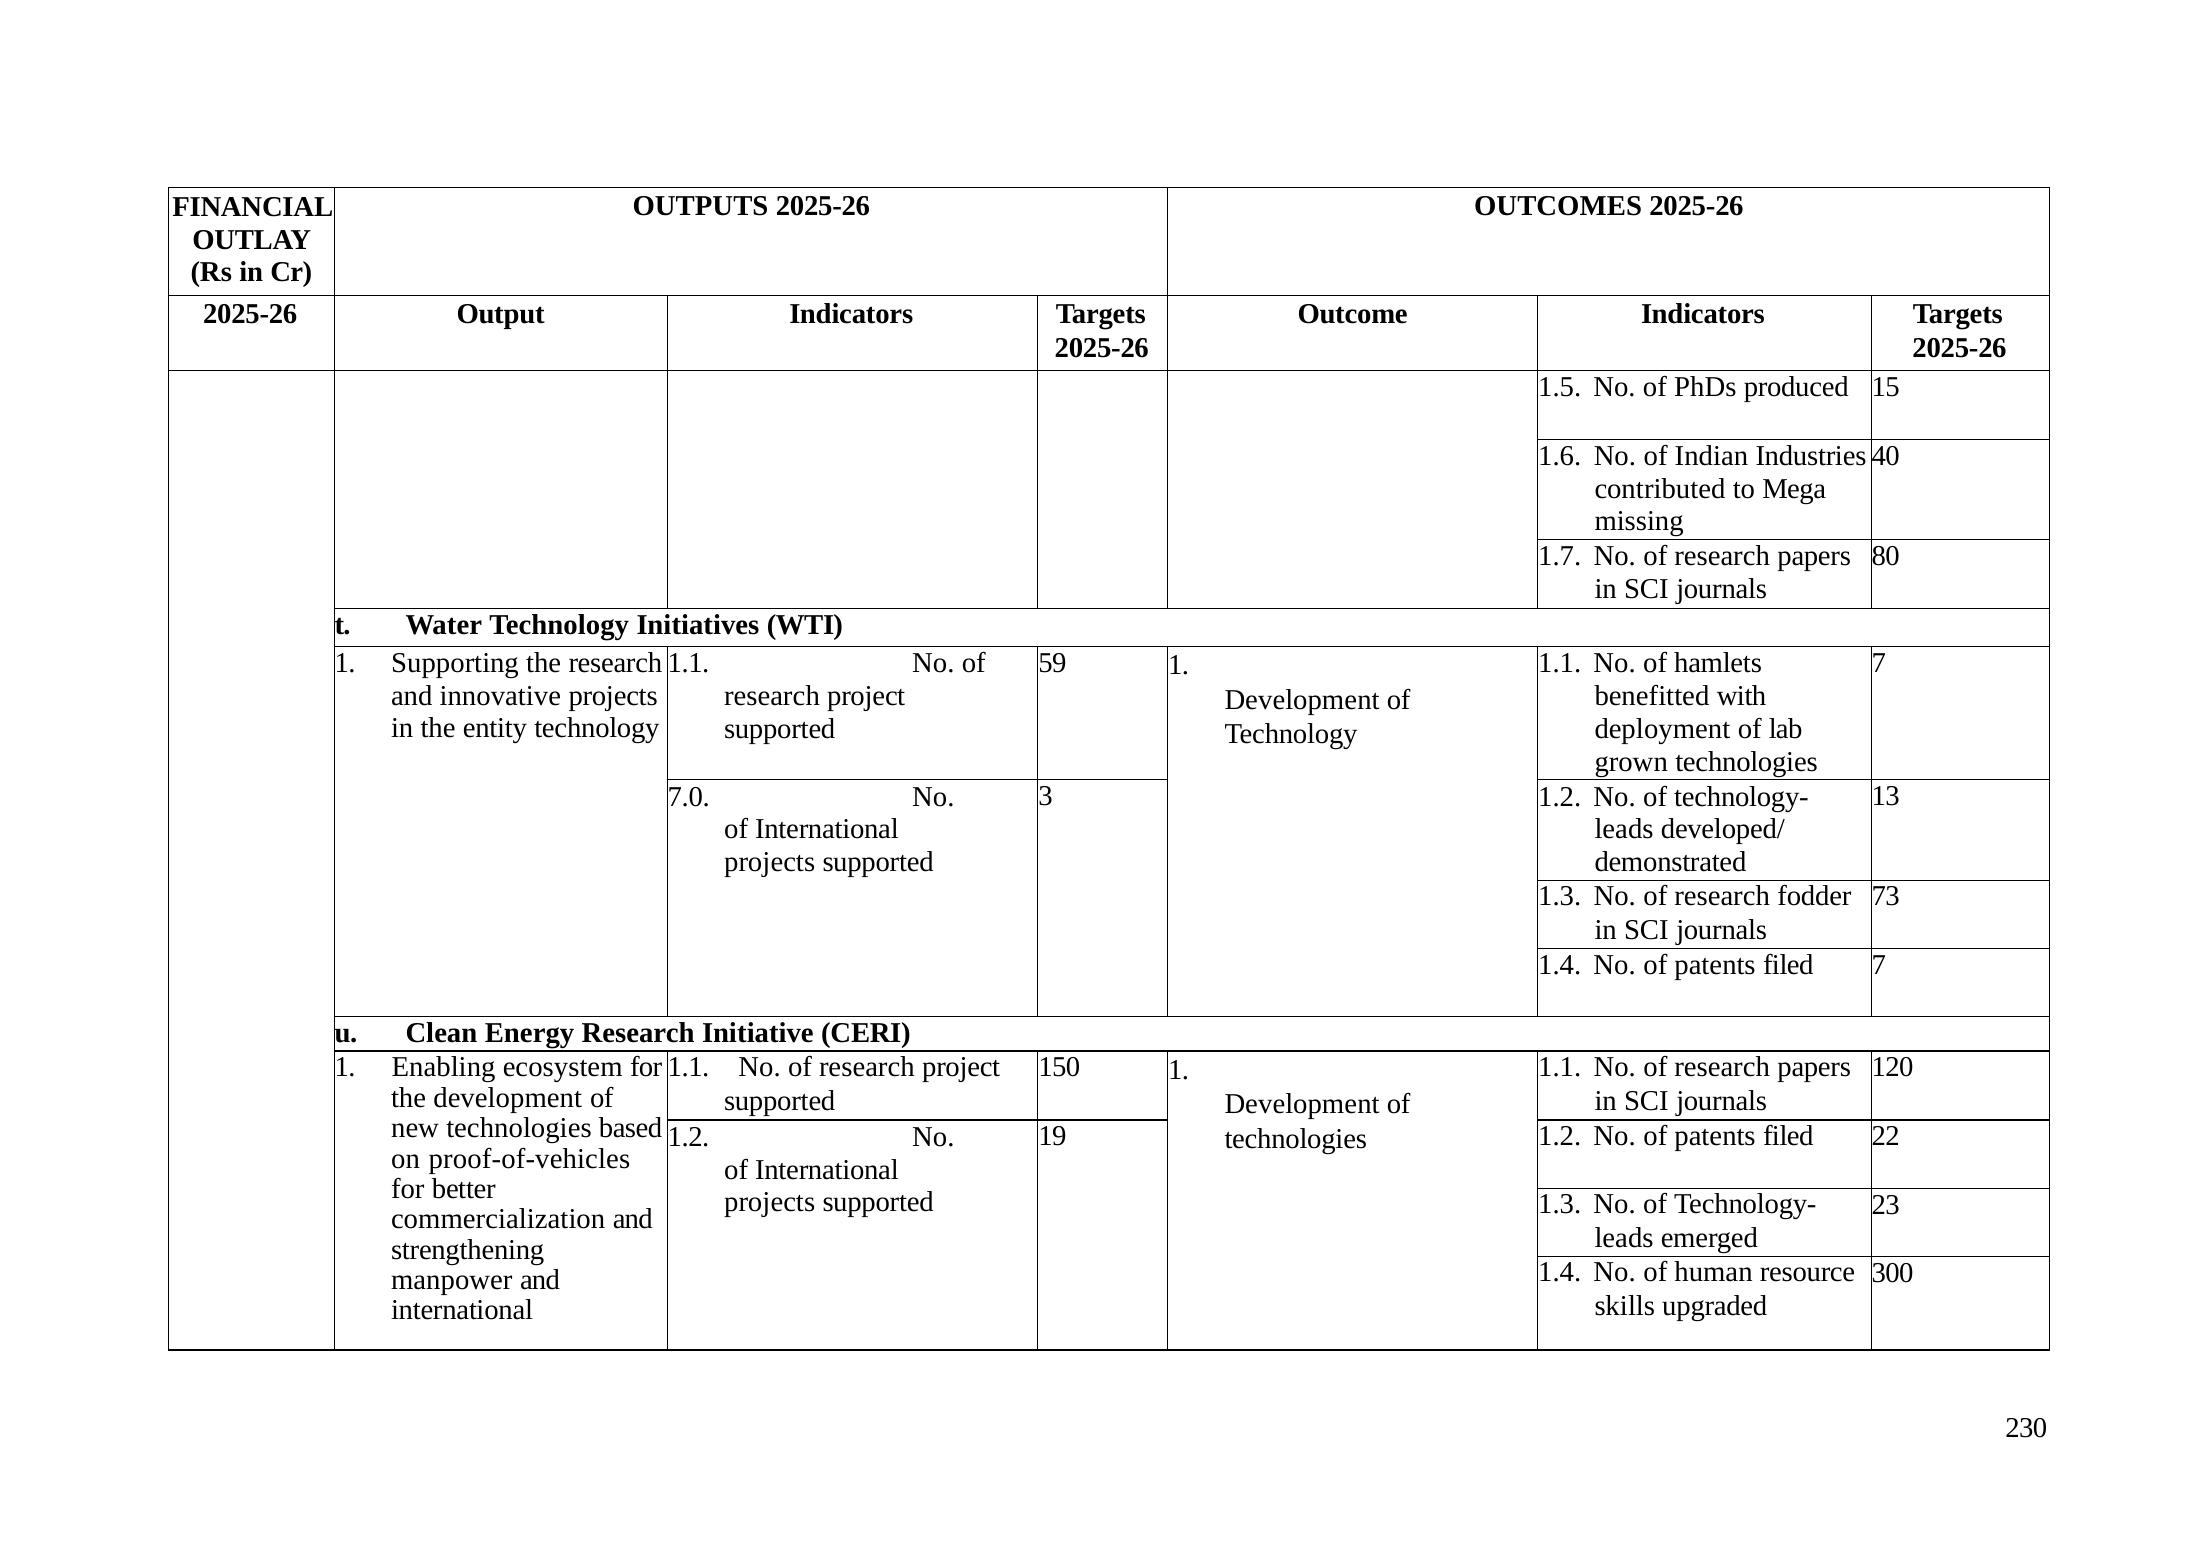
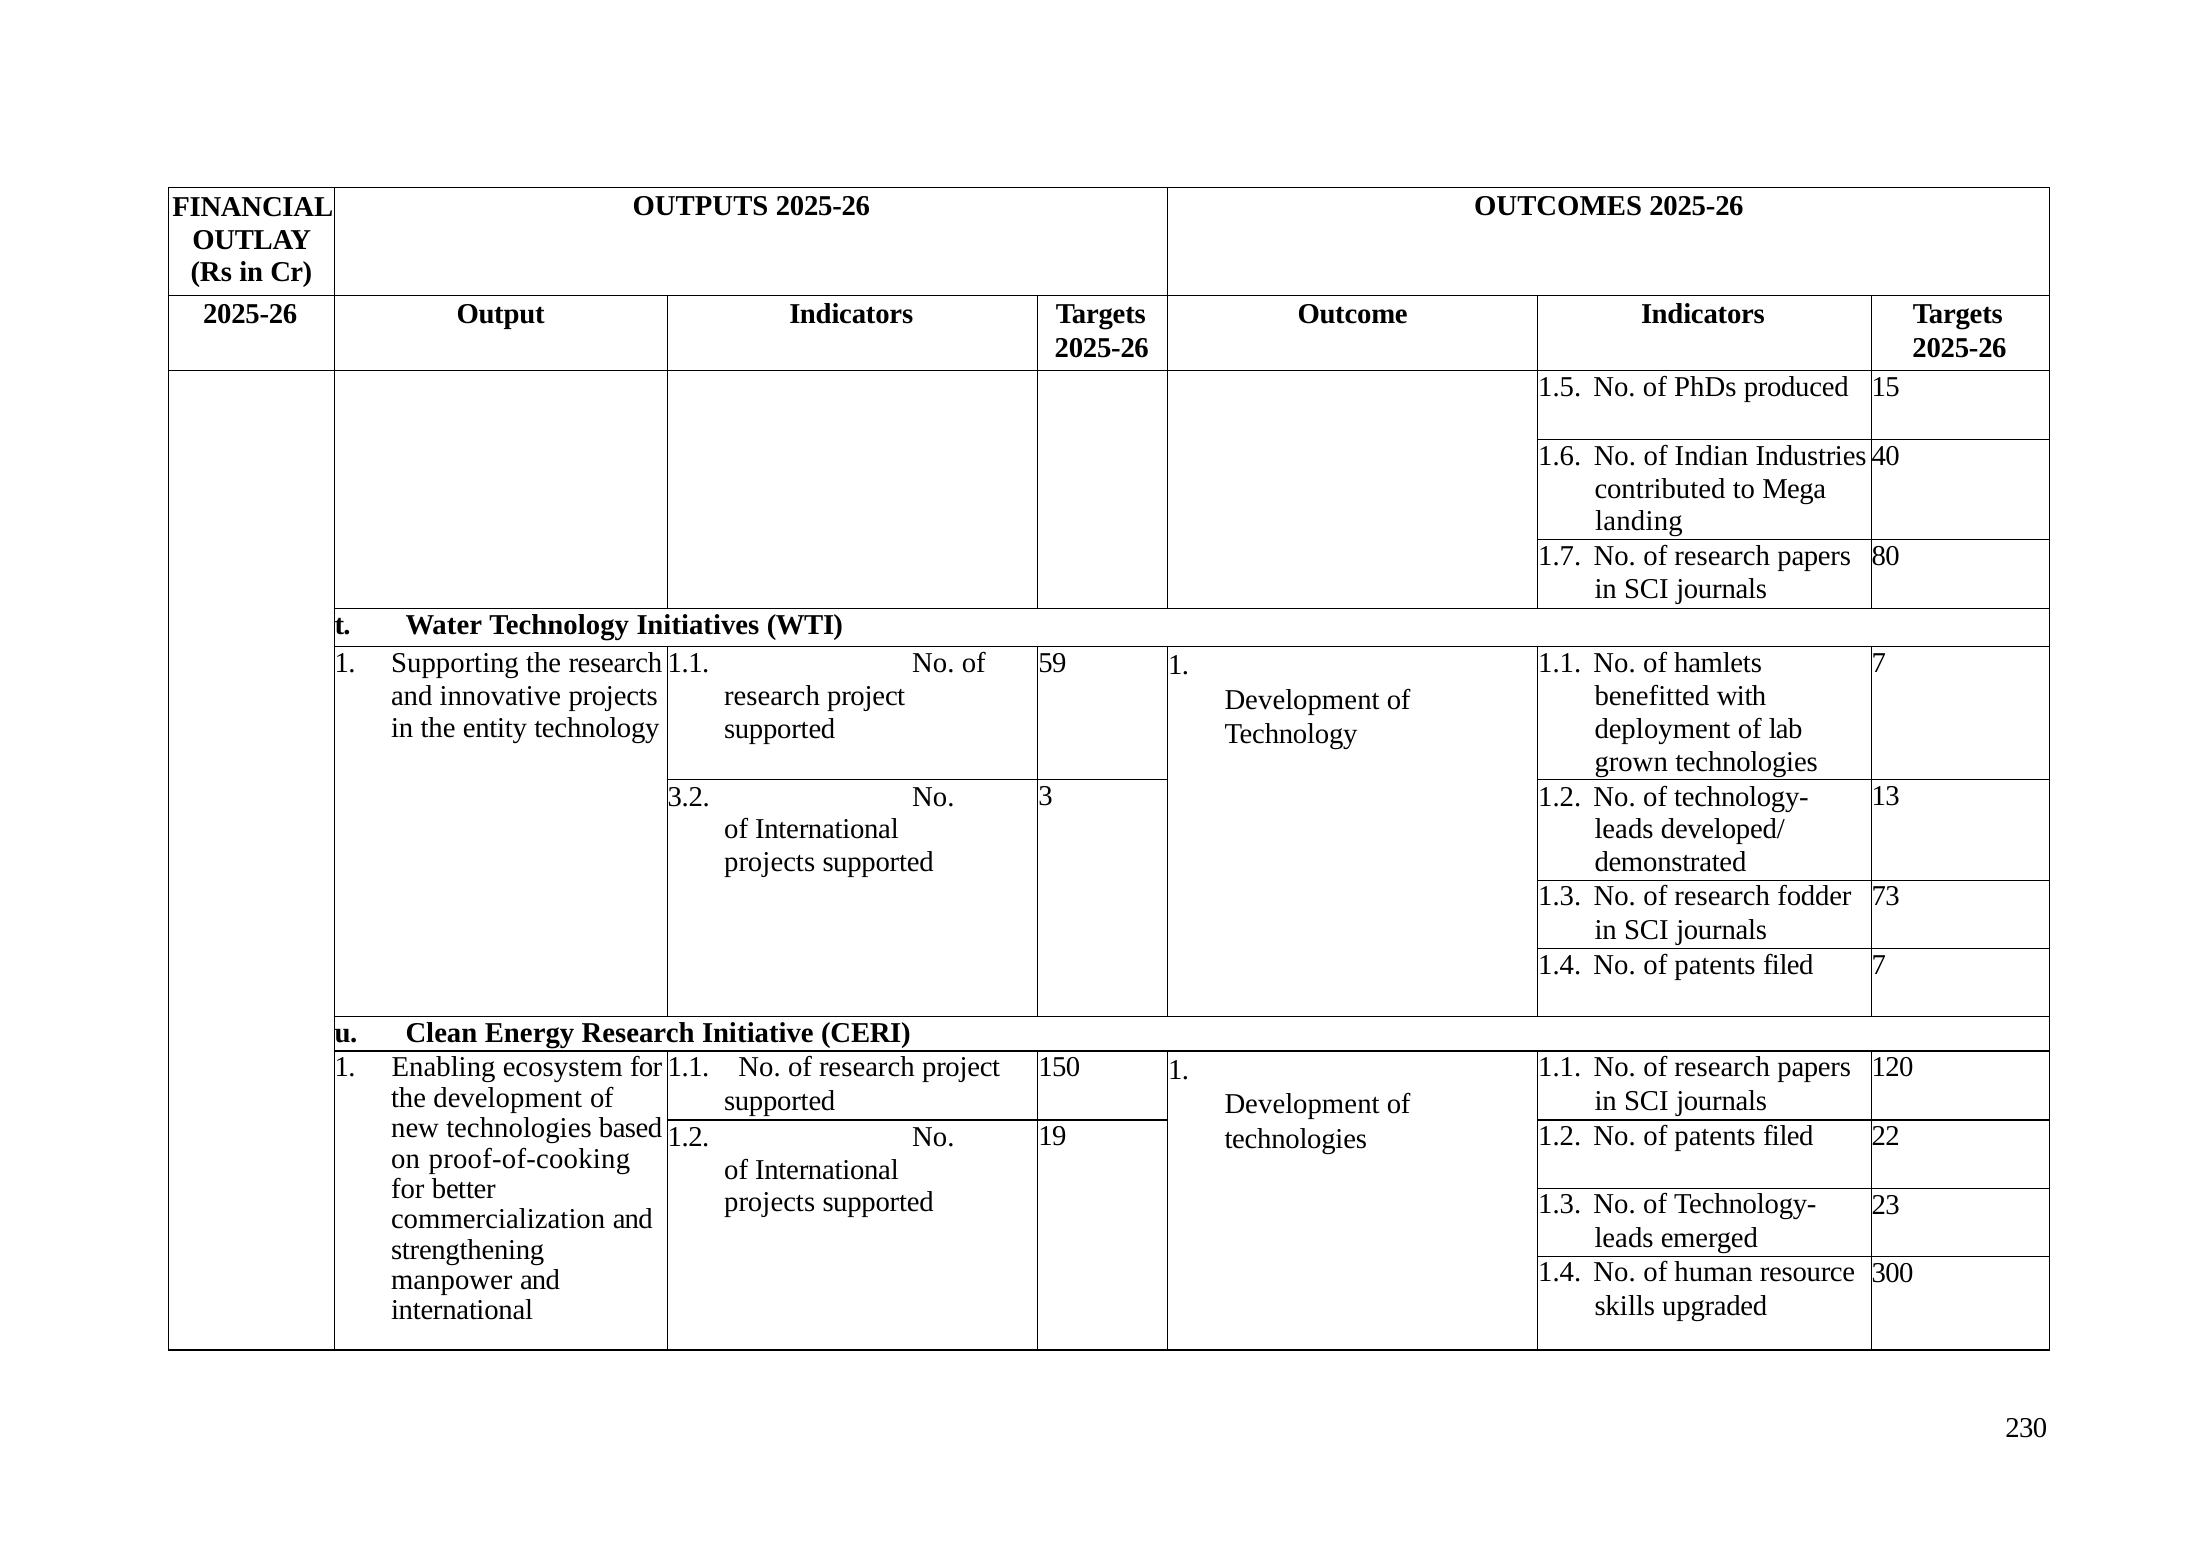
missing: missing -> landing
7.0: 7.0 -> 3.2
proof-of-vehicles: proof-of-vehicles -> proof-of-cooking
